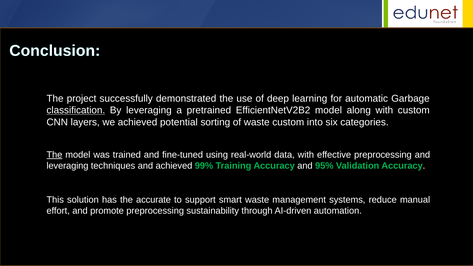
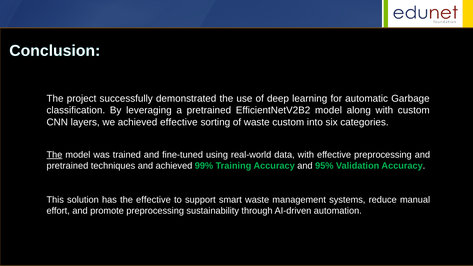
classification underline: present -> none
achieved potential: potential -> effective
leveraging at (67, 166): leveraging -> pretrained
the accurate: accurate -> effective
